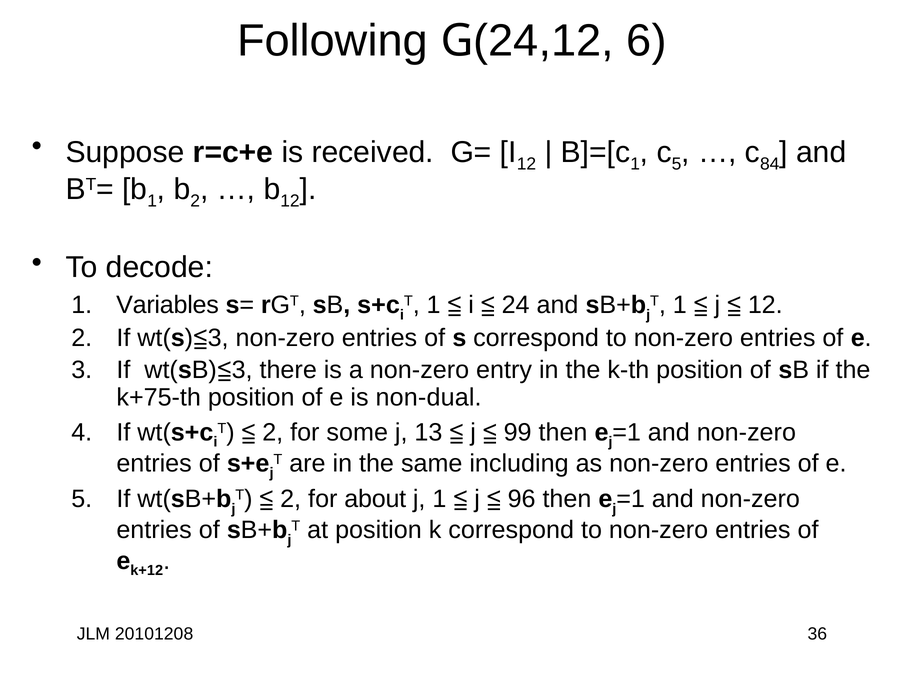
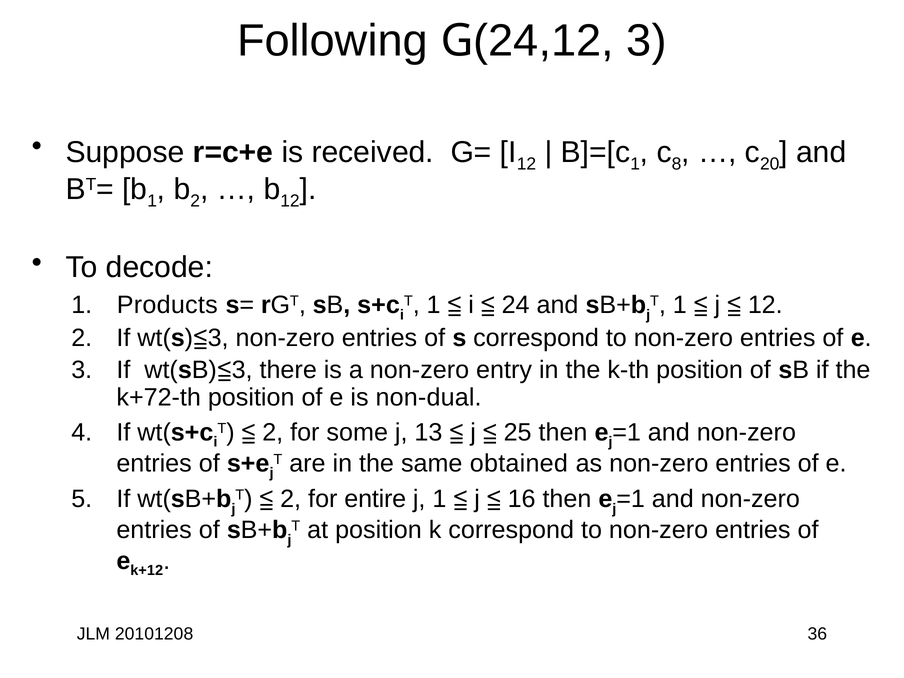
6 at (647, 41): 6 -> 3
5 at (677, 164): 5 -> 8
84: 84 -> 20
Variables: Variables -> Products
k+75-th: k+75-th -> k+72-th
99: 99 -> 25
including: including -> obtained
about: about -> entire
96: 96 -> 16
